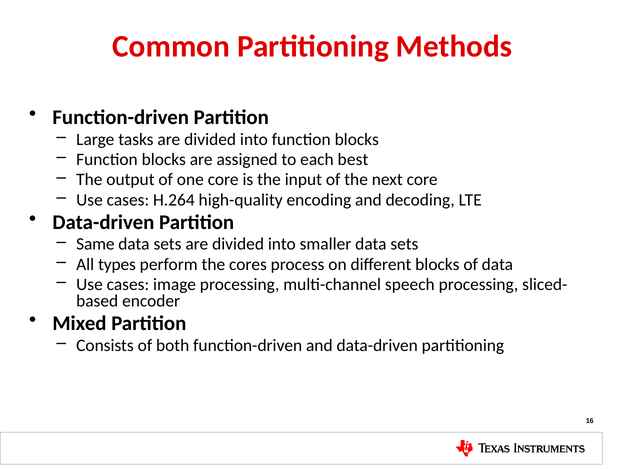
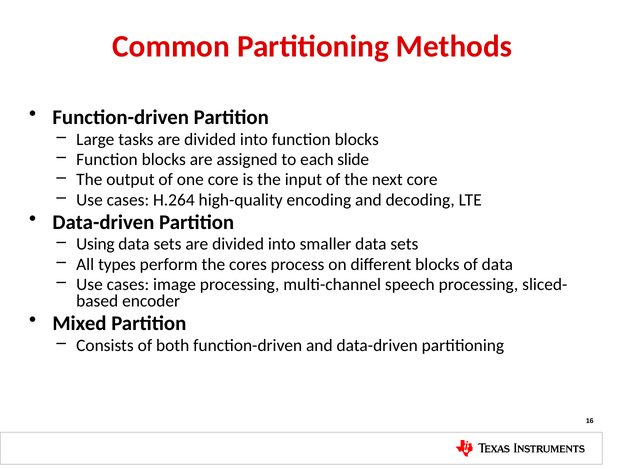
best: best -> slide
Same: Same -> Using
